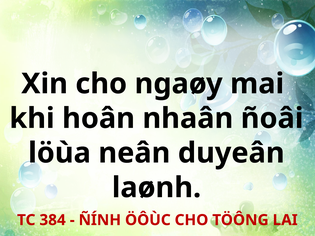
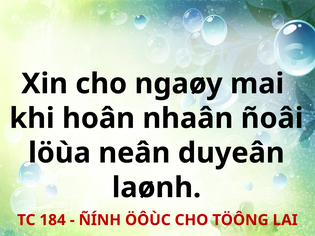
384: 384 -> 184
